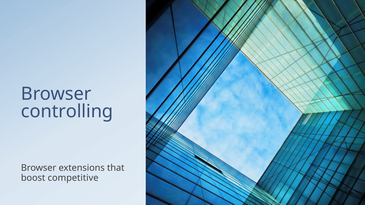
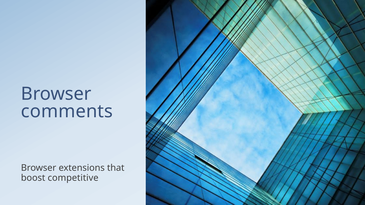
controlling: controlling -> comments
